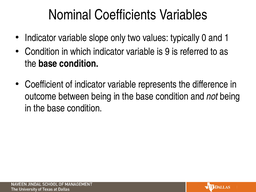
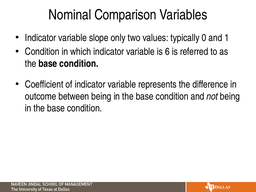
Coefficients: Coefficients -> Comparison
9: 9 -> 6
